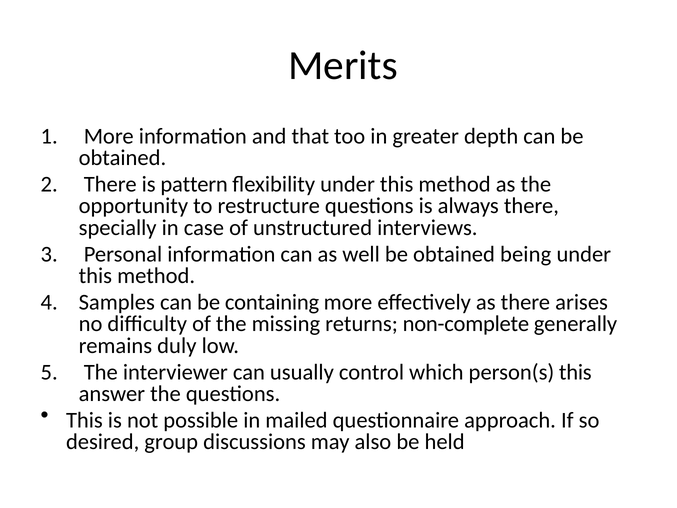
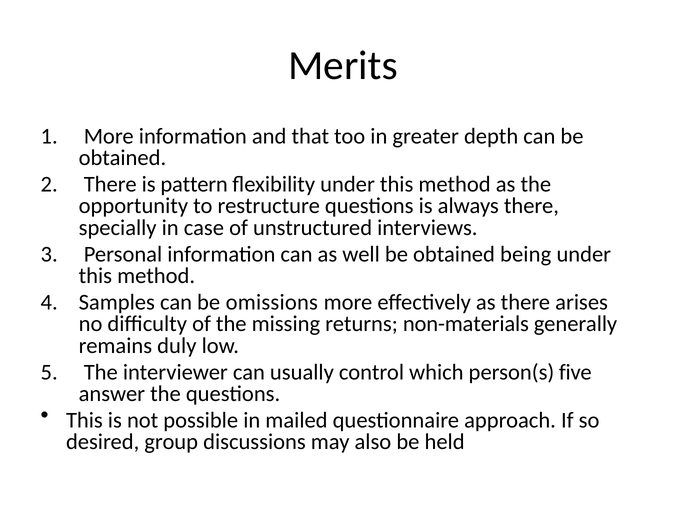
containing: containing -> omissions
non-complete: non-complete -> non-materials
person(s this: this -> five
